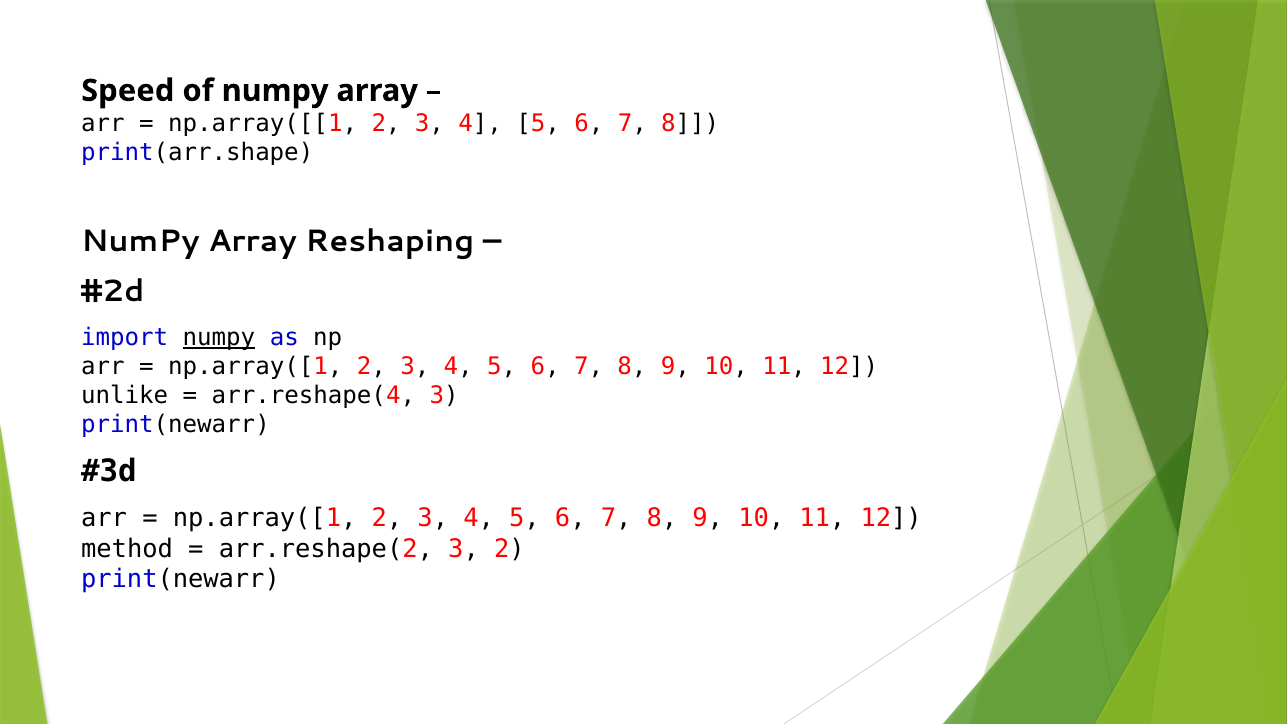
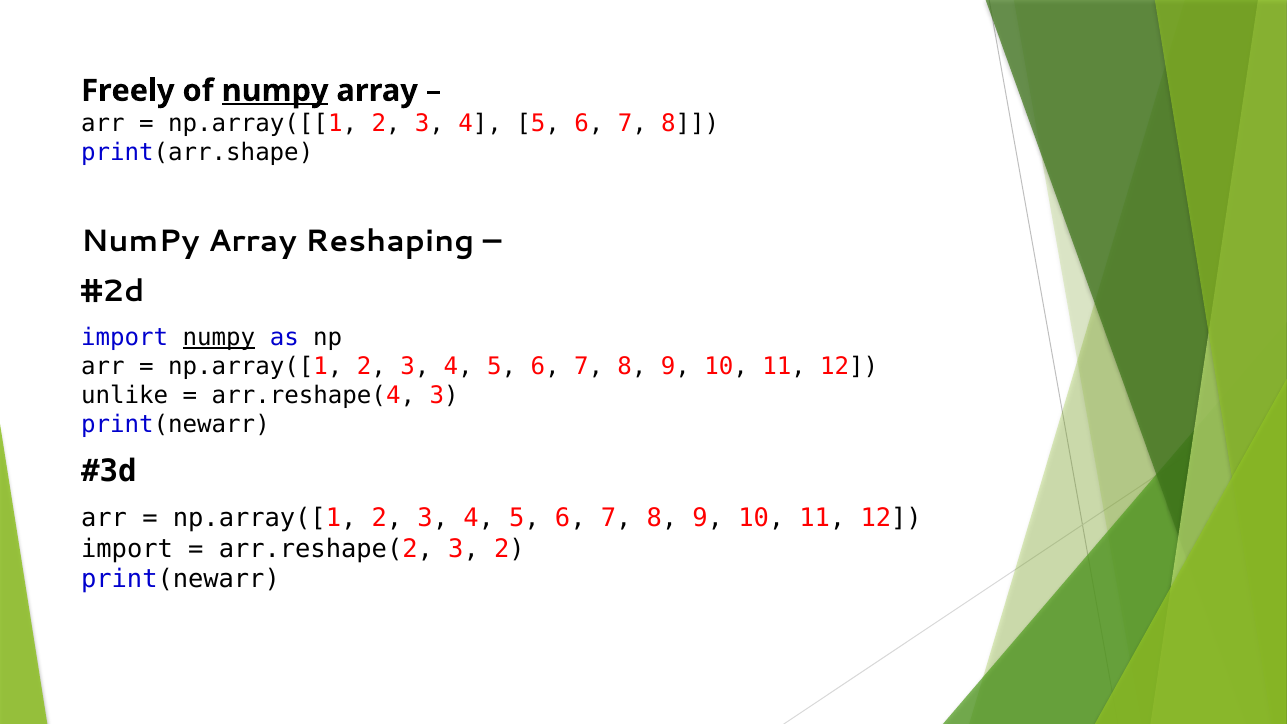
Speed: Speed -> Freely
numpy at (275, 91) underline: none -> present
method at (127, 549): method -> import
